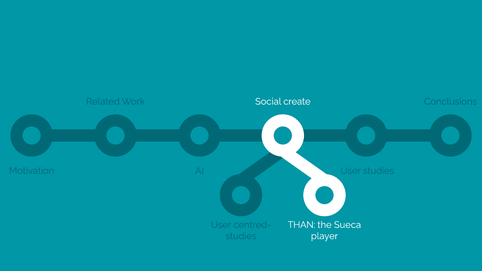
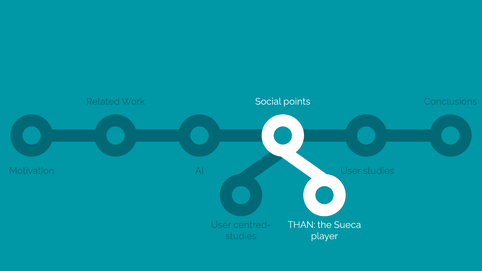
create: create -> points
